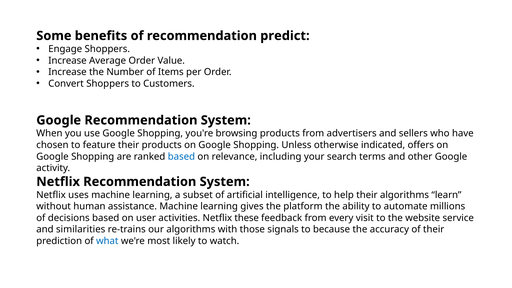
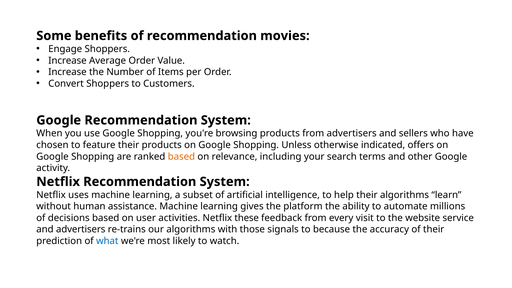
predict: predict -> movies
based at (181, 157) colour: blue -> orange
and similarities: similarities -> advertisers
